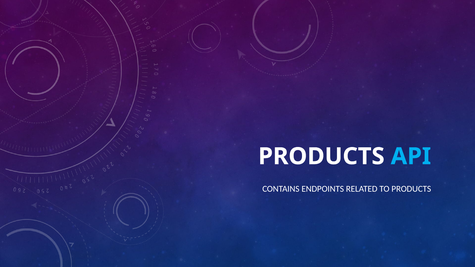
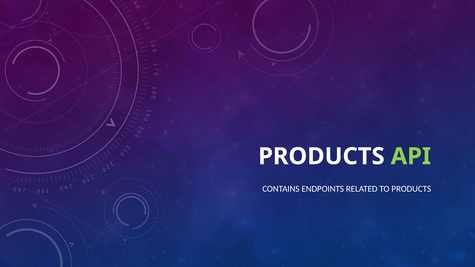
API colour: light blue -> light green
